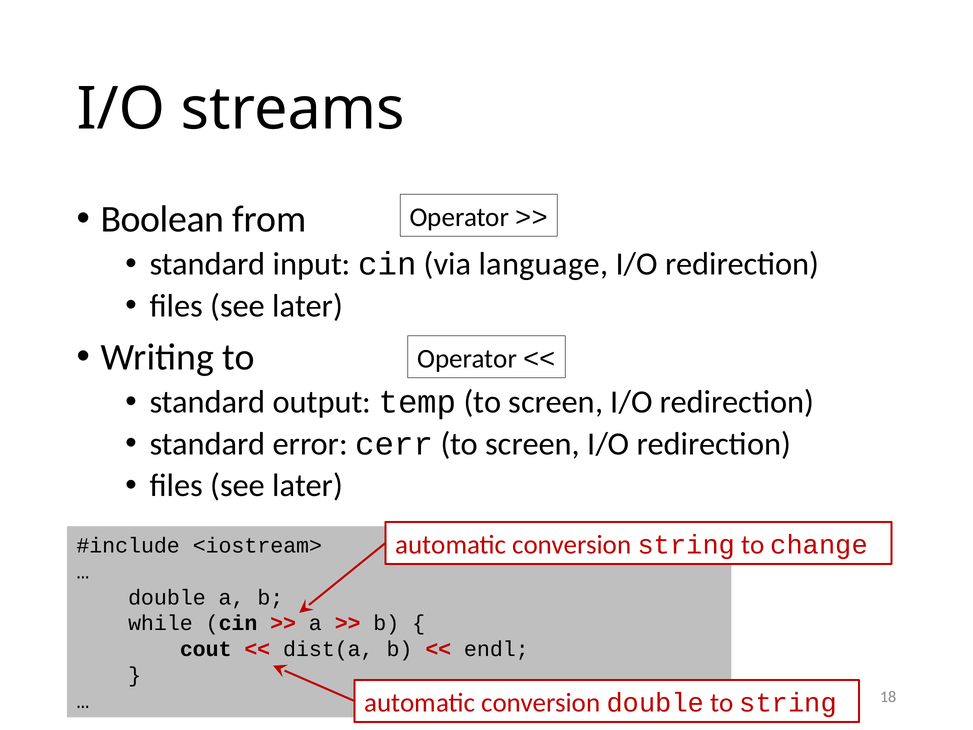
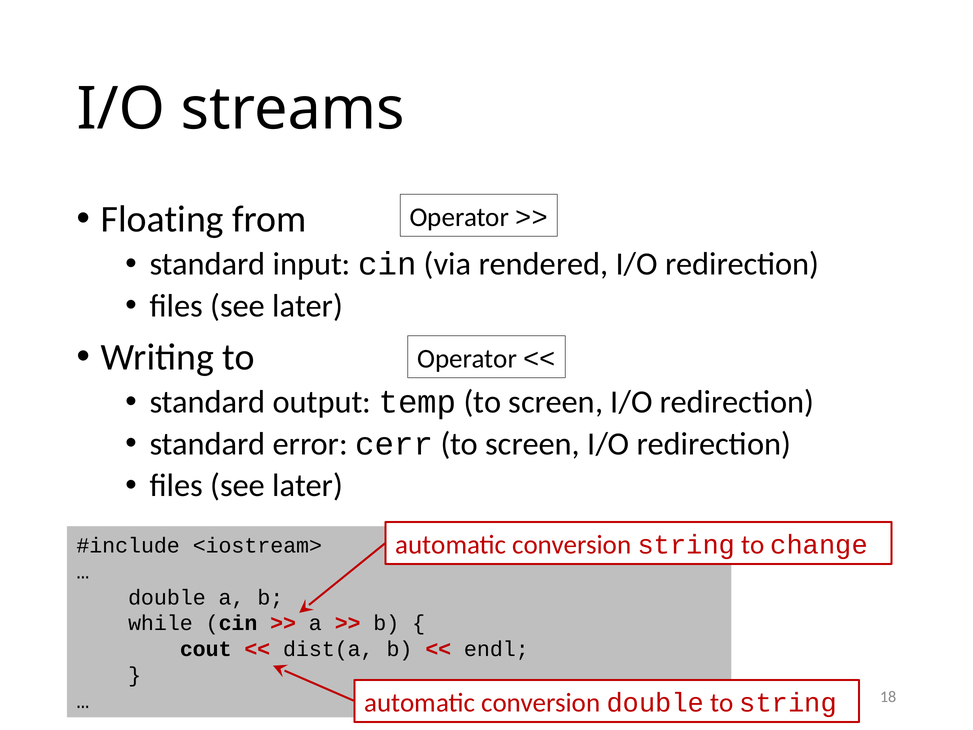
Boolean: Boolean -> Floating
language: language -> rendered
